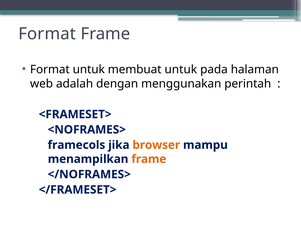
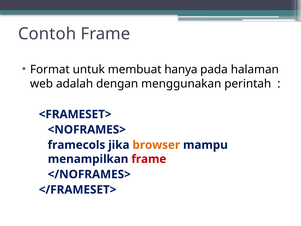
Format at (47, 34): Format -> Contoh
membuat untuk: untuk -> hanya
frame at (149, 159) colour: orange -> red
